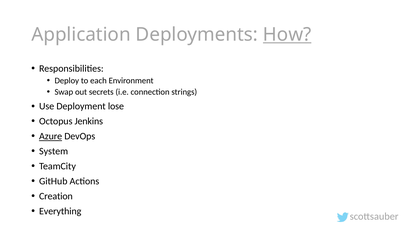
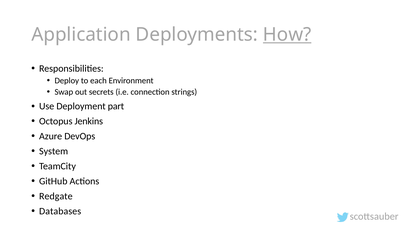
lose: lose -> part
Azure underline: present -> none
Creation: Creation -> Redgate
Everything: Everything -> Databases
